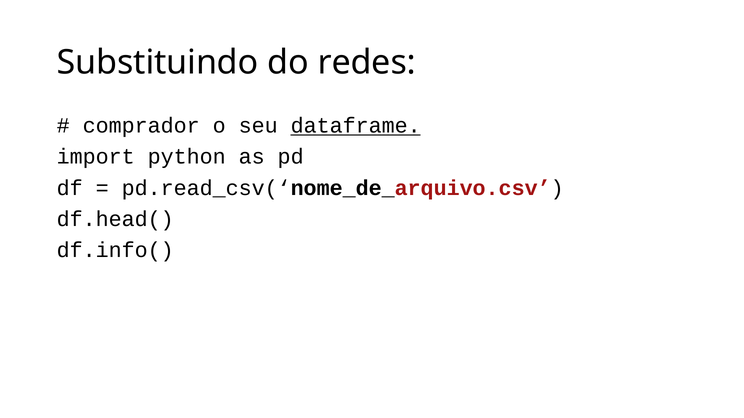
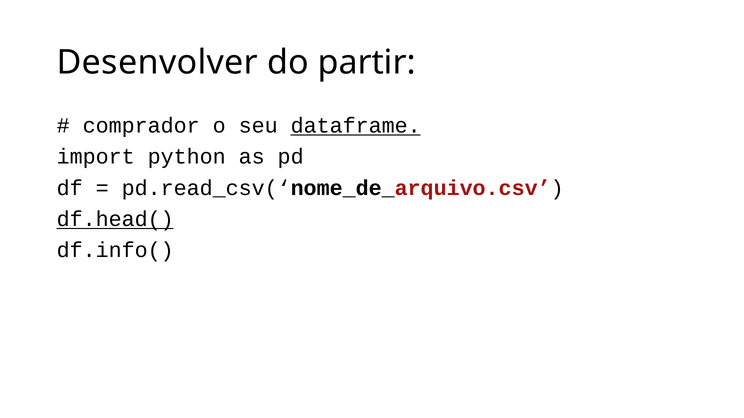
Substituindo: Substituindo -> Desenvolver
redes: redes -> partir
df.head( underline: none -> present
